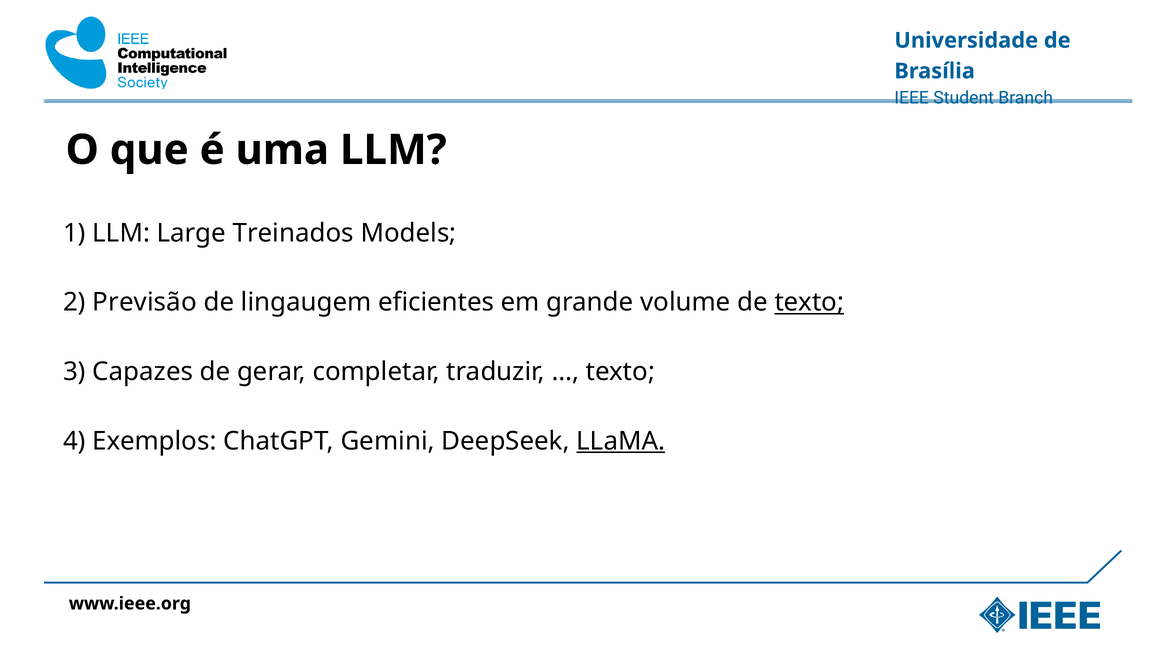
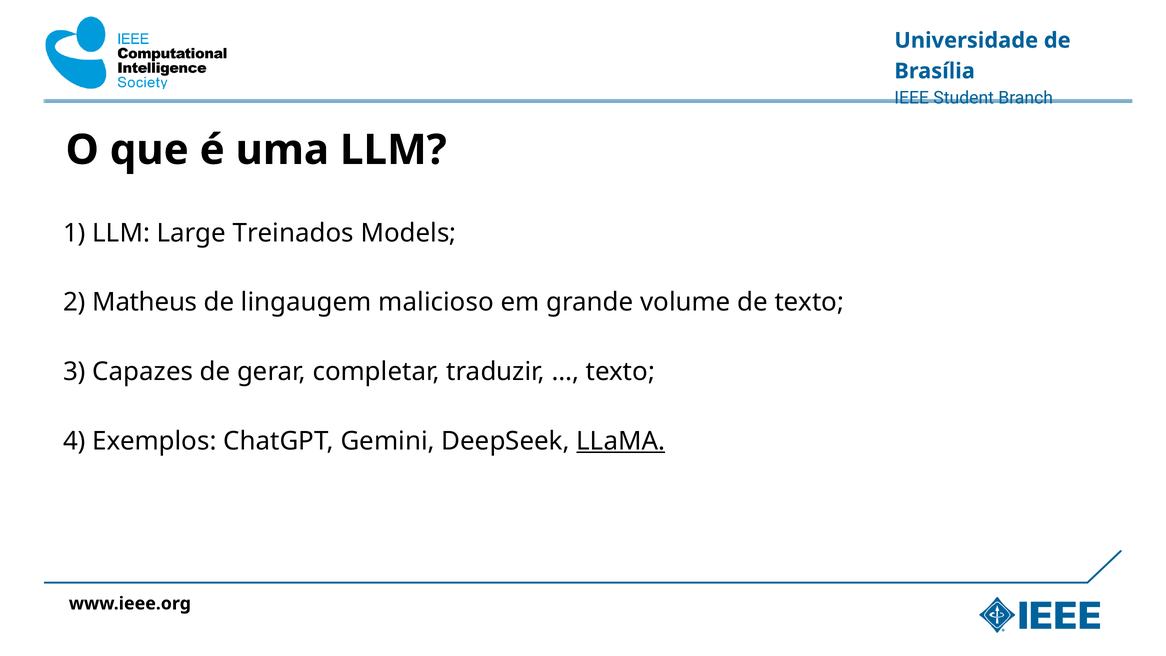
Previsão: Previsão -> Matheus
eficientes: eficientes -> malicioso
texto at (809, 302) underline: present -> none
